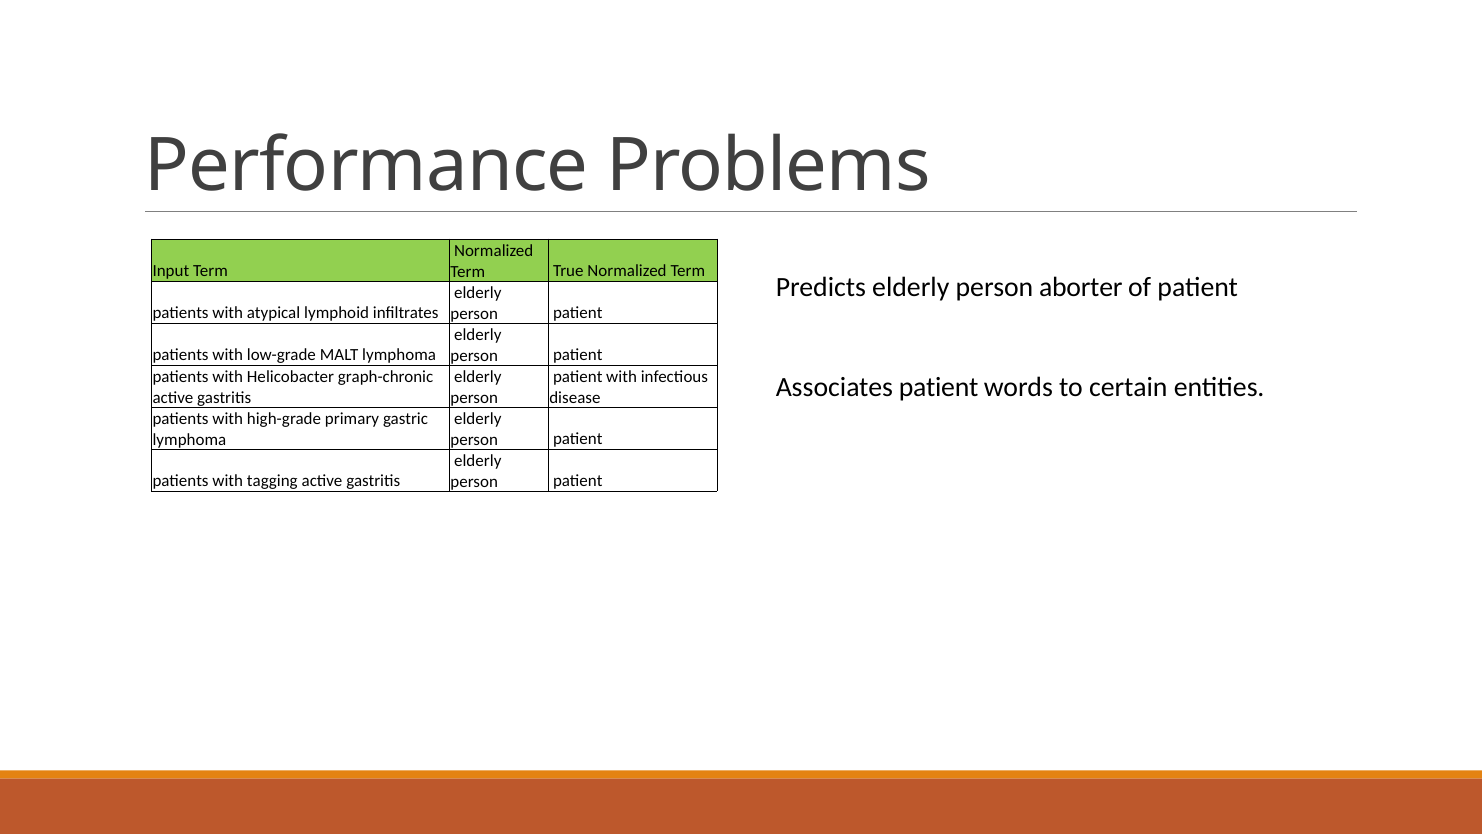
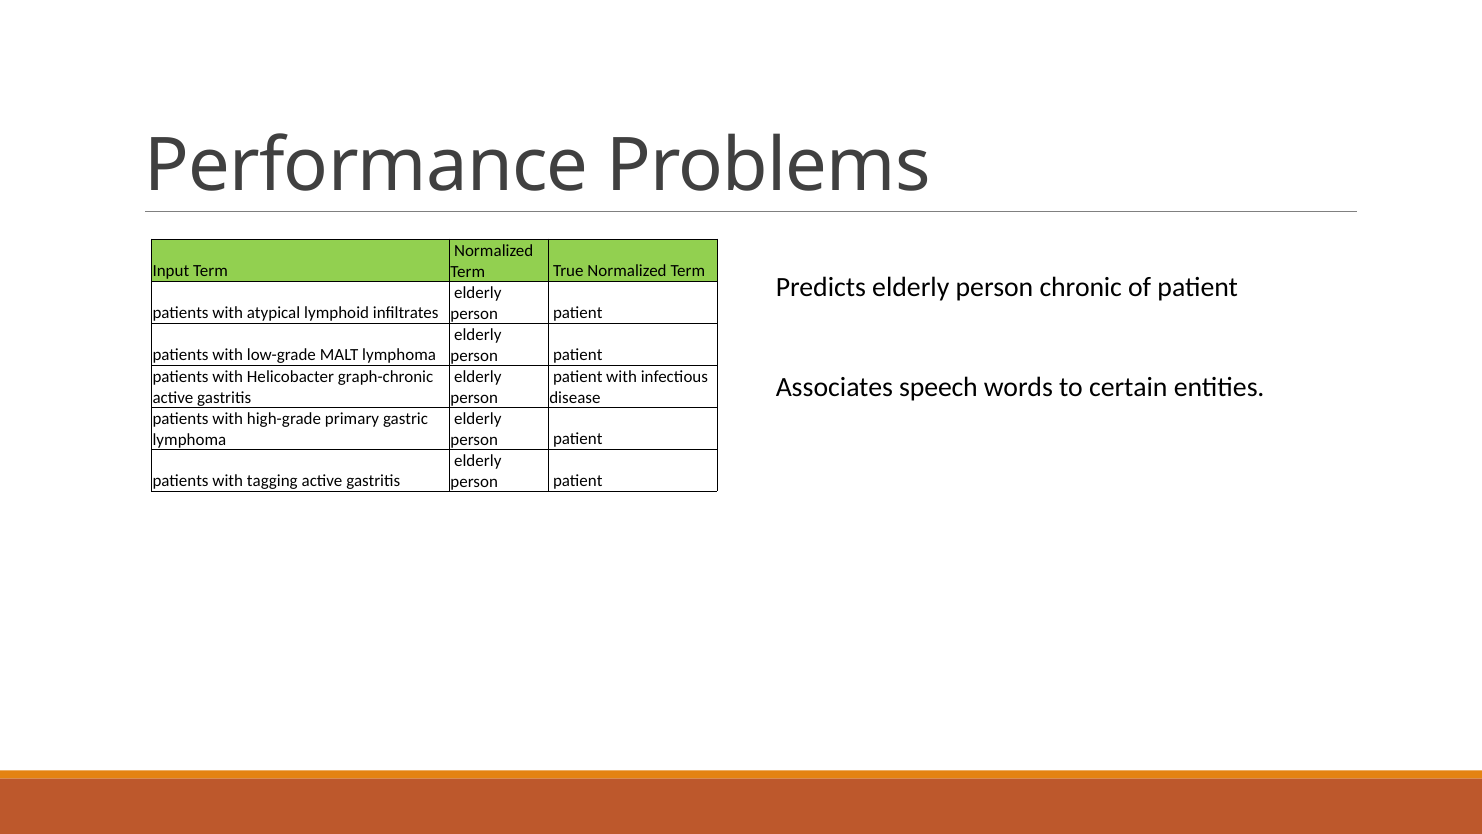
aborter: aborter -> chronic
Associates patient: patient -> speech
